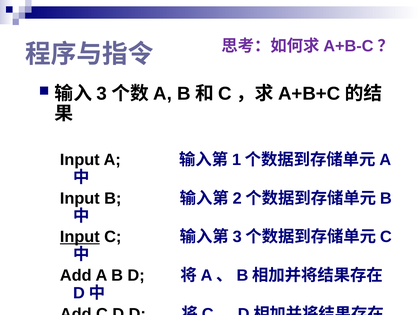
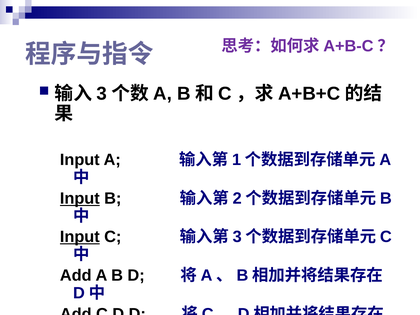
Input at (80, 198) underline: none -> present
